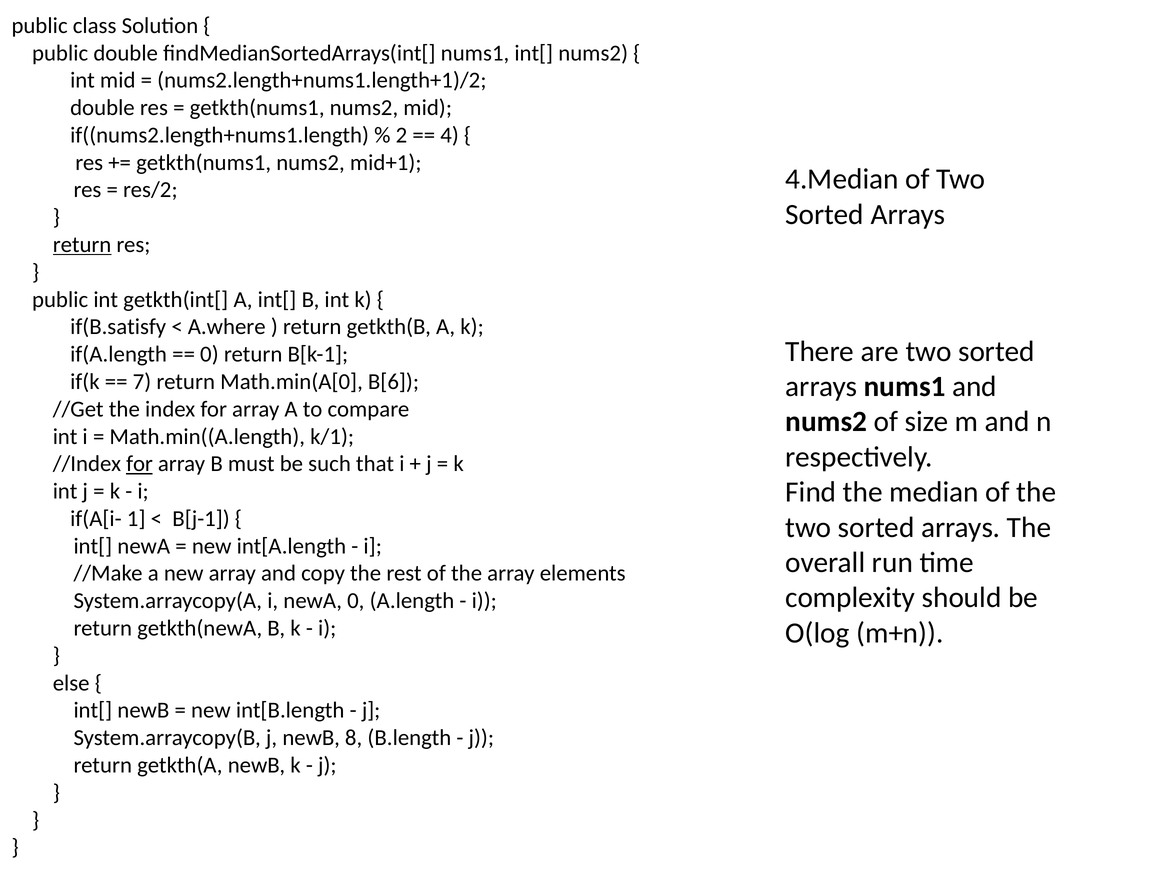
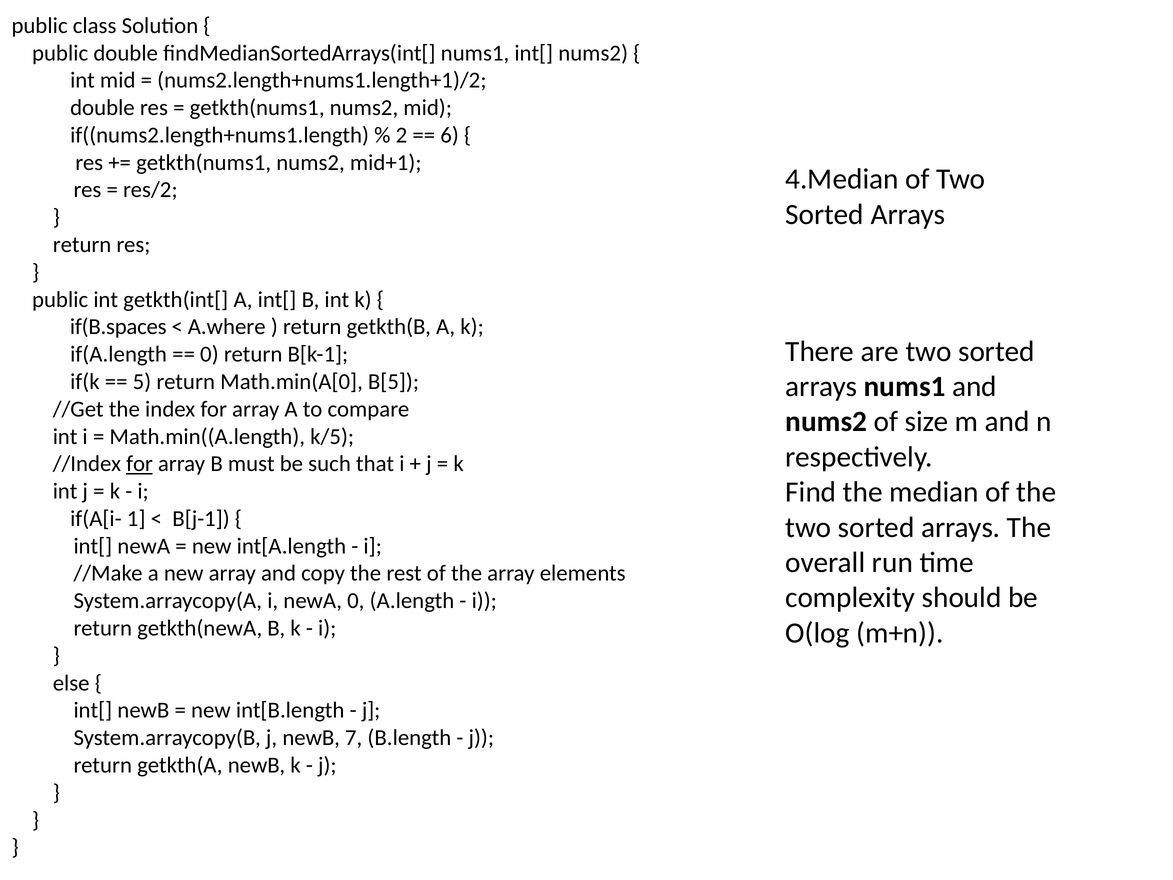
4: 4 -> 6
return at (82, 245) underline: present -> none
if(B.satisfy: if(B.satisfy -> if(B.spaces
7: 7 -> 5
B[6: B[6 -> B[5
k/1: k/1 -> k/5
8: 8 -> 7
